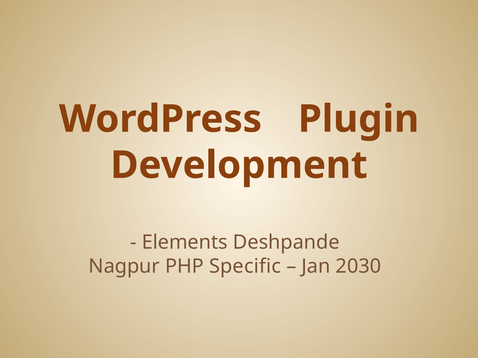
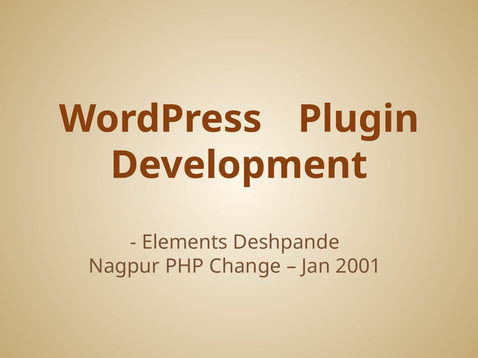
Specific: Specific -> Change
2030: 2030 -> 2001
